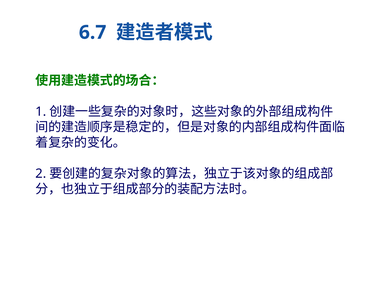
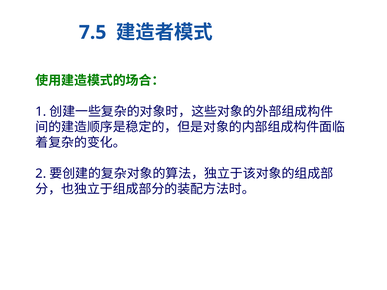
6.7: 6.7 -> 7.5
